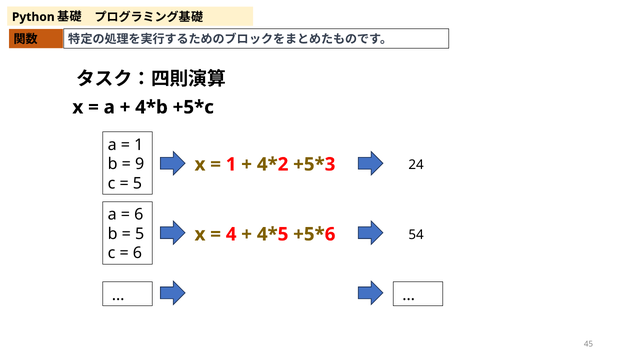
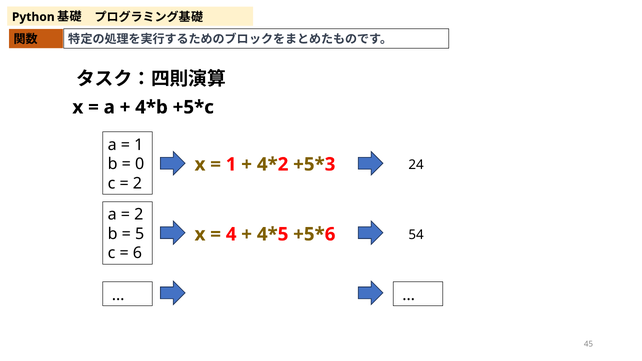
9: 9 -> 0
5 at (137, 183): 5 -> 2
6 at (139, 215): 6 -> 2
